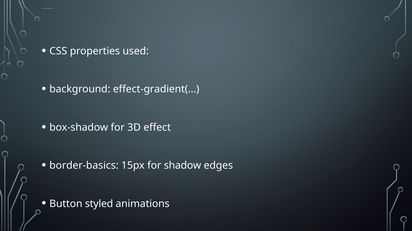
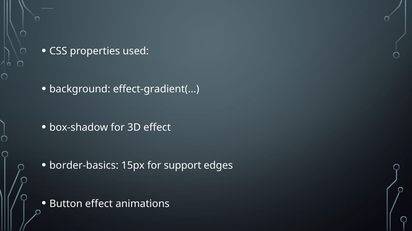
shadow: shadow -> support
Button styled: styled -> effect
